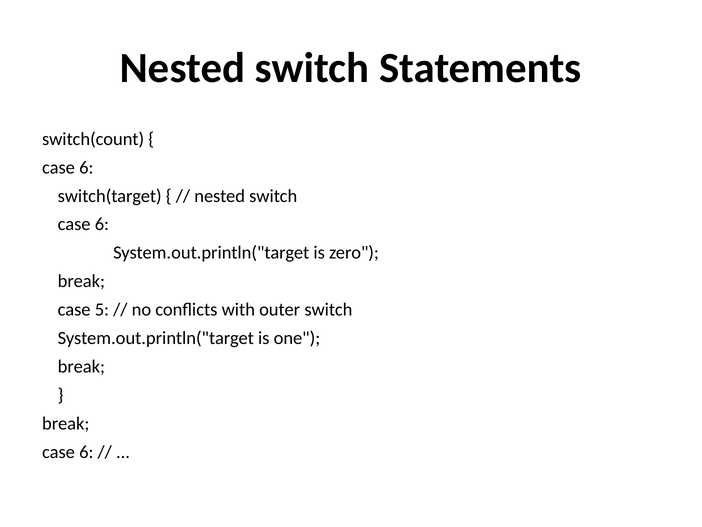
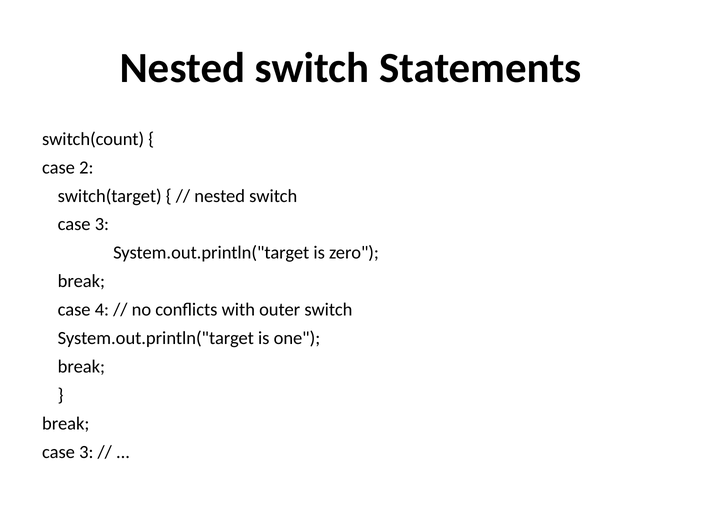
6 at (86, 167): 6 -> 2
6 at (102, 224): 6 -> 3
5: 5 -> 4
6 at (86, 452): 6 -> 3
